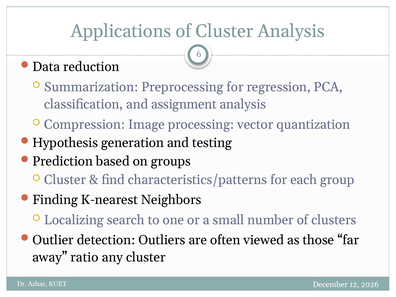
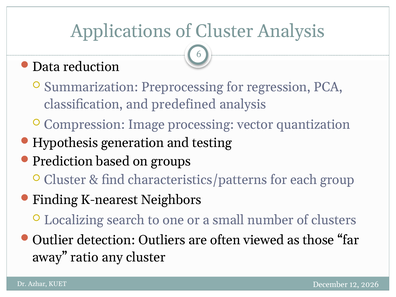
assignment: assignment -> predefined
